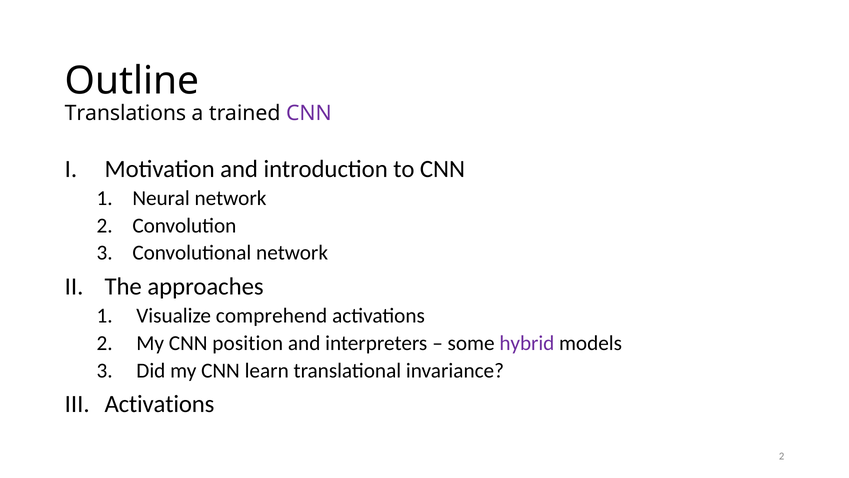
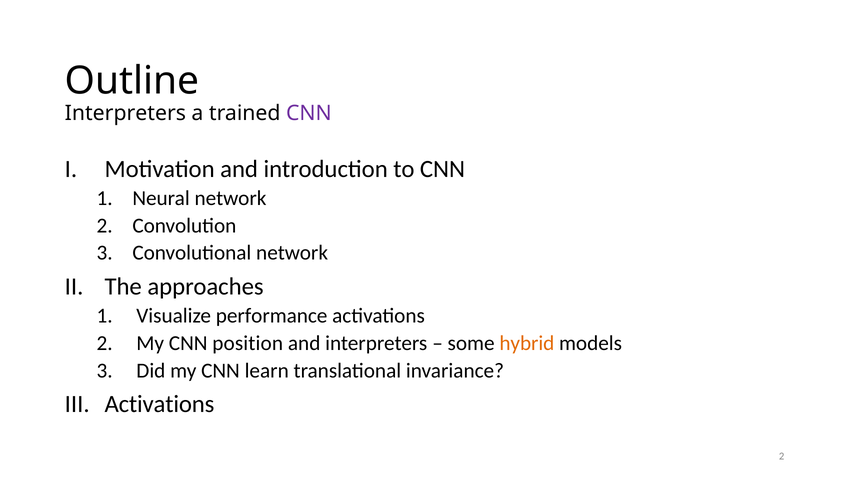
Translations at (125, 113): Translations -> Interpreters
comprehend: comprehend -> performance
hybrid colour: purple -> orange
